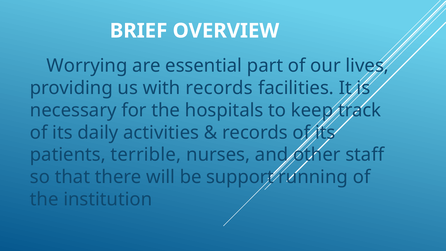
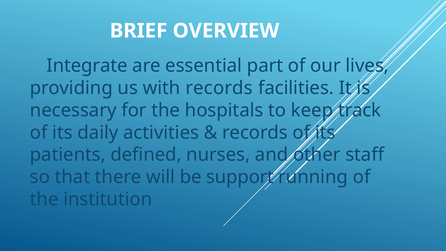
Worrying: Worrying -> Integrate
terrible: terrible -> defined
